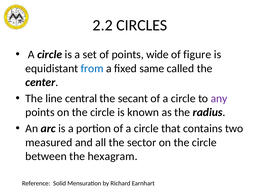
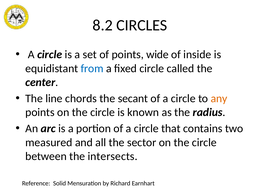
2.2: 2.2 -> 8.2
figure: figure -> inside
fixed same: same -> circle
central: central -> chords
any colour: purple -> orange
hexagram: hexagram -> intersects
